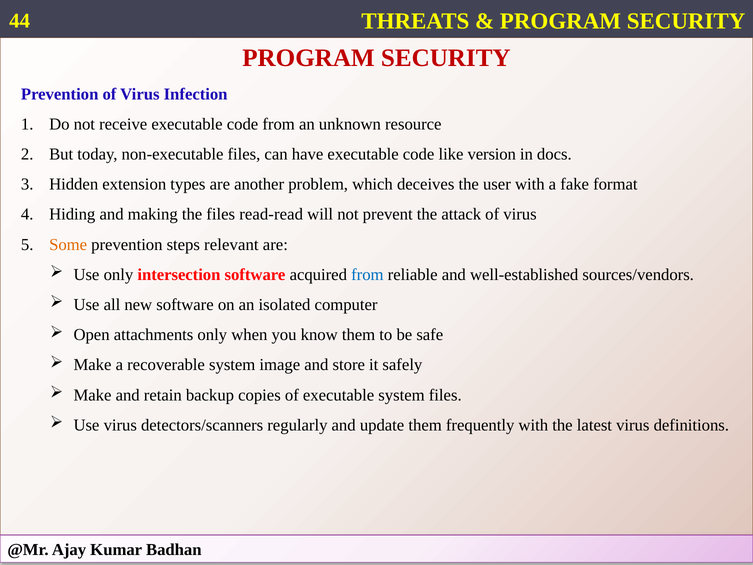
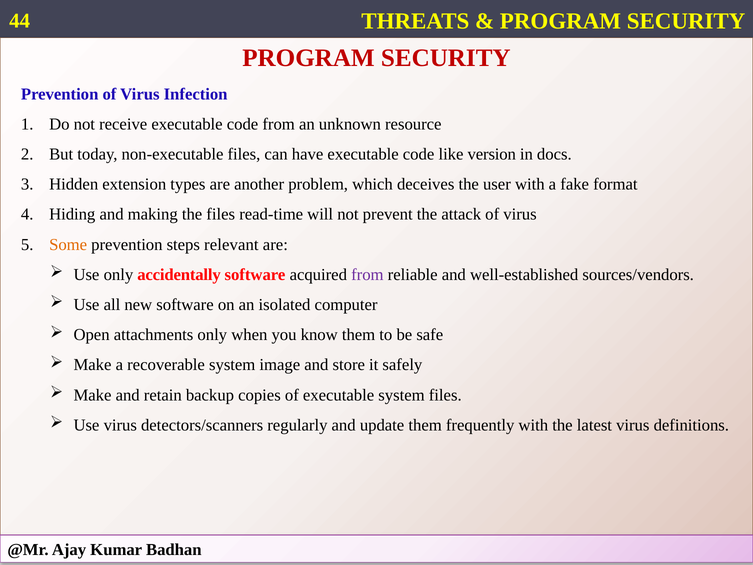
read-read: read-read -> read-time
intersection: intersection -> accidentally
from at (367, 274) colour: blue -> purple
